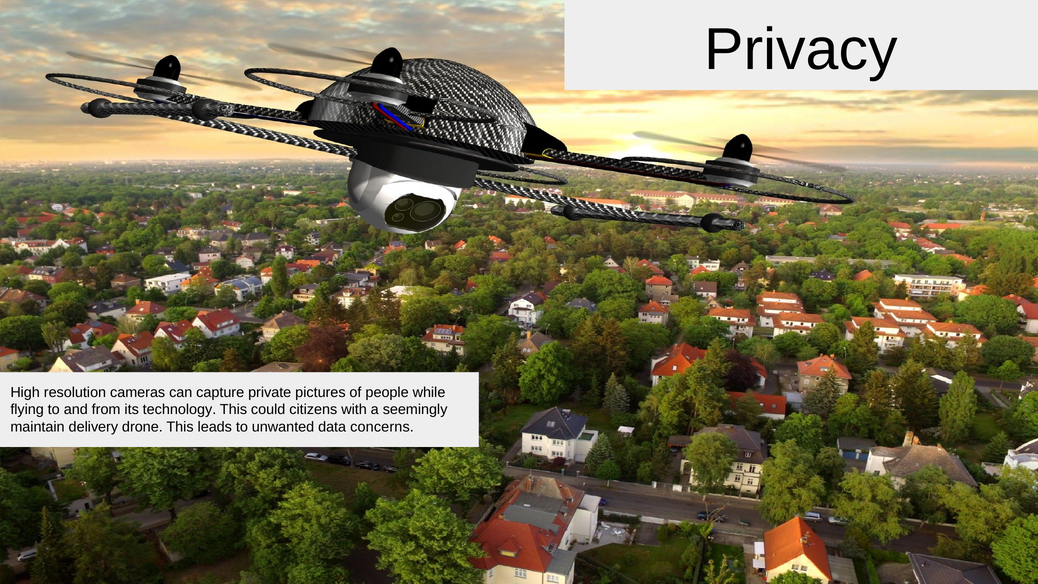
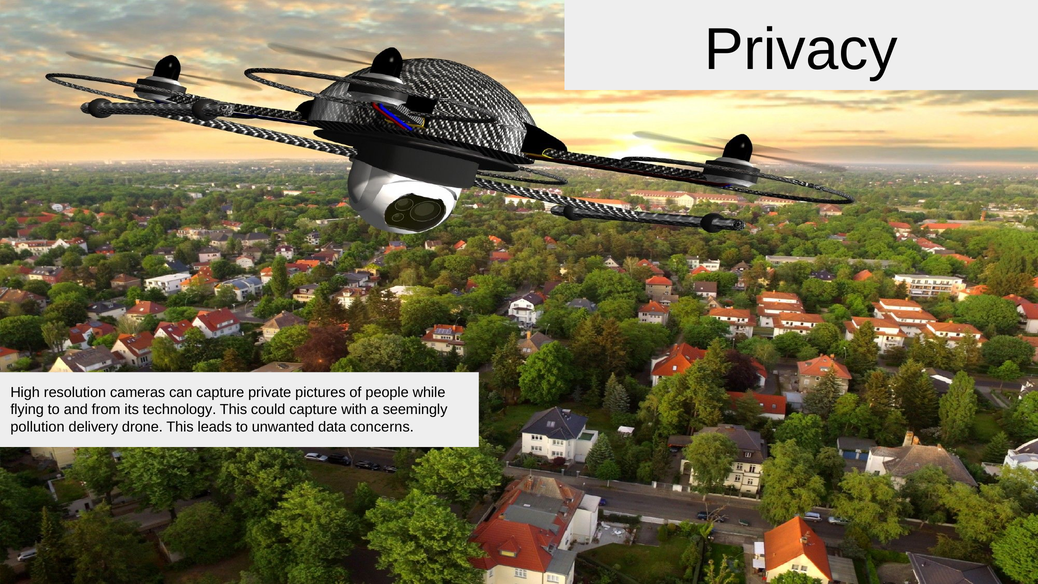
could citizens: citizens -> capture
maintain: maintain -> pollution
